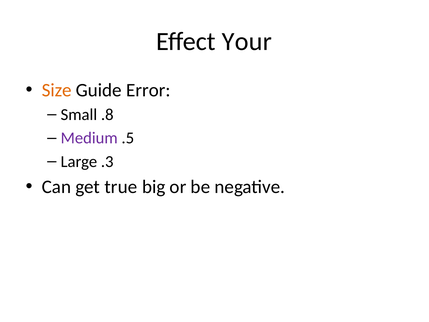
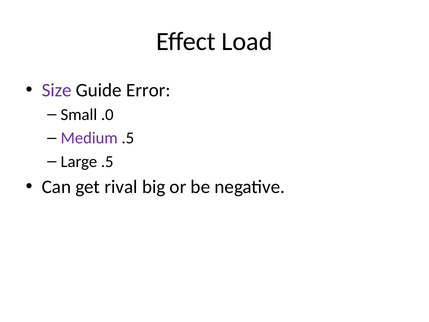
Your: Your -> Load
Size colour: orange -> purple
.8: .8 -> .0
Large .3: .3 -> .5
true: true -> rival
